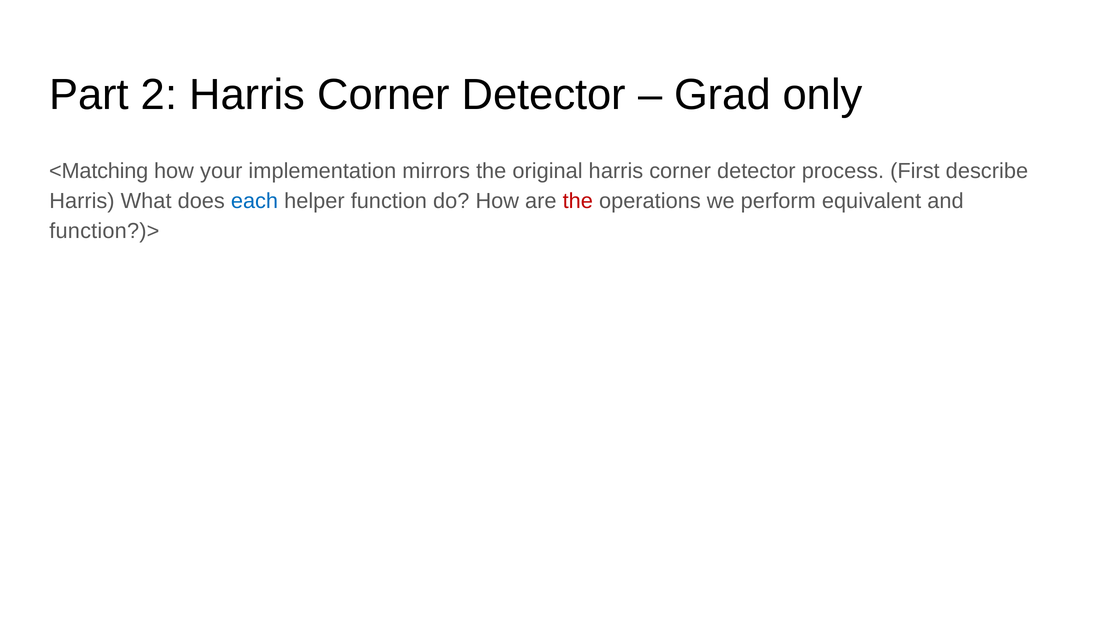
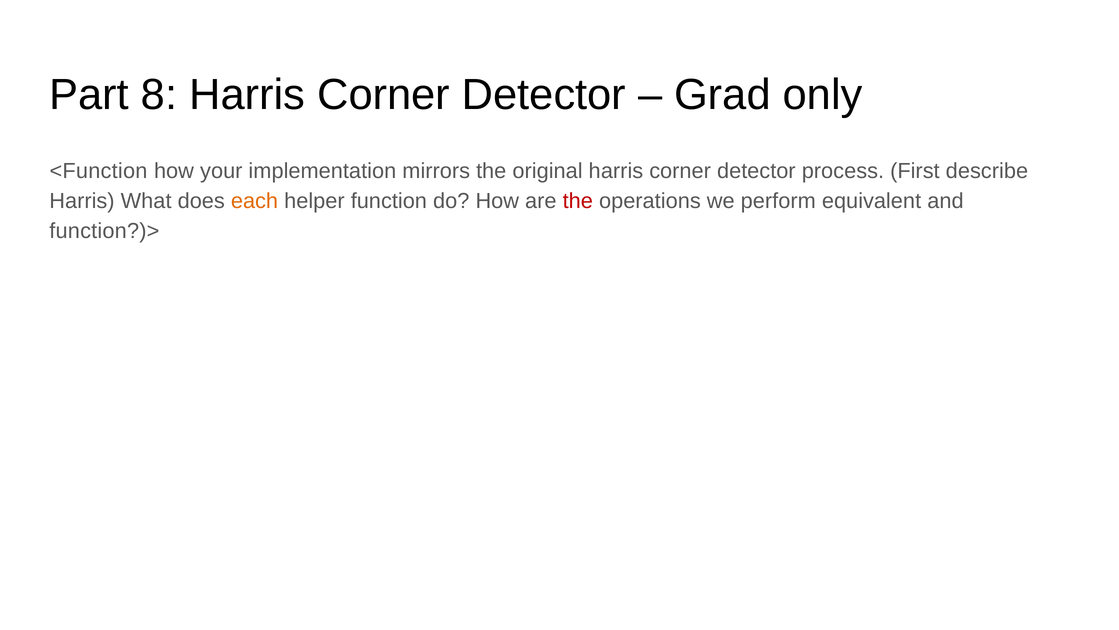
2: 2 -> 8
<Matching: <Matching -> <Function
each colour: blue -> orange
